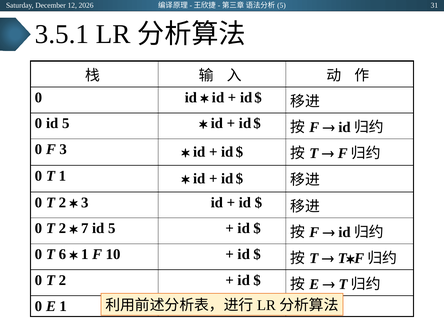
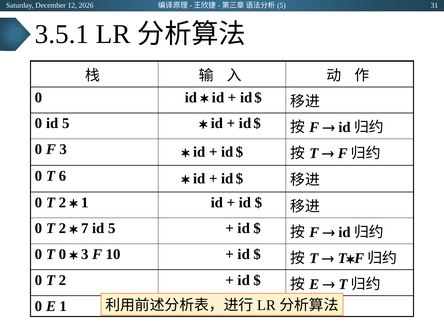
T 1: 1 -> 6
3 at (85, 202): 3 -> 1
T 6: 6 -> 0
1 at (85, 254): 1 -> 3
